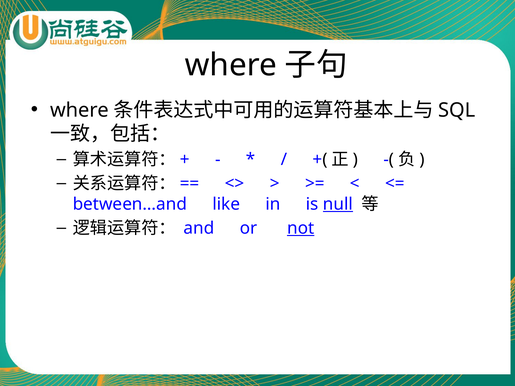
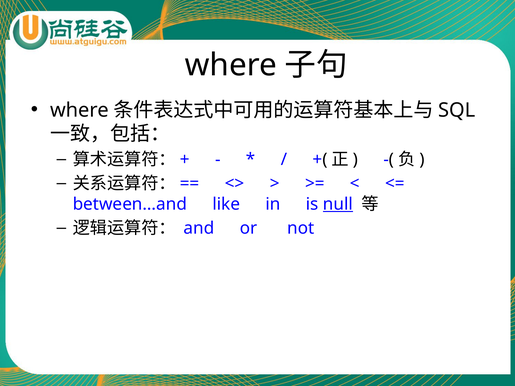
not underline: present -> none
